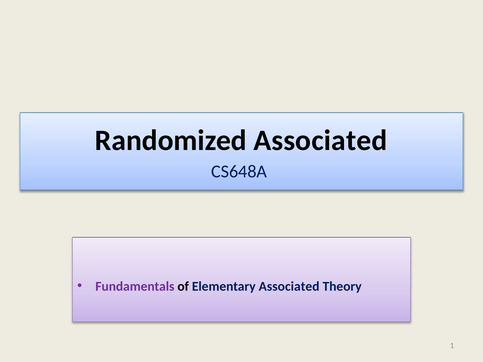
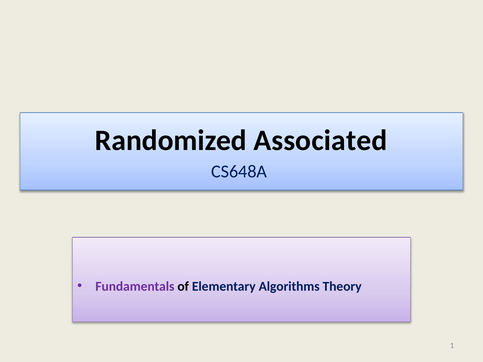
Elementary Associated: Associated -> Algorithms
